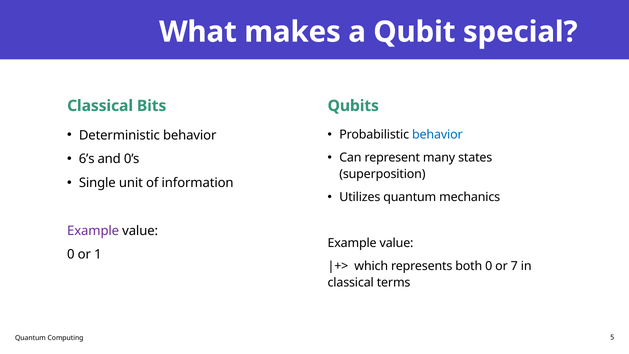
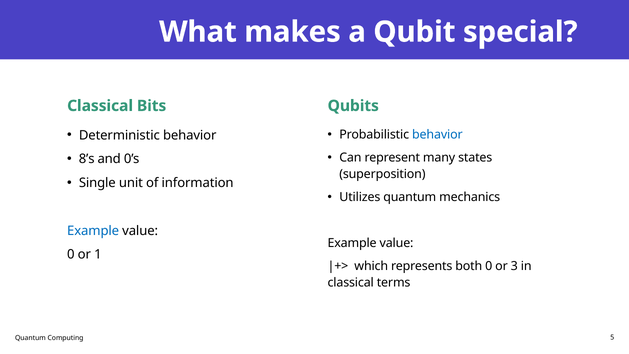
6’s: 6’s -> 8’s
Example at (93, 231) colour: purple -> blue
7: 7 -> 3
